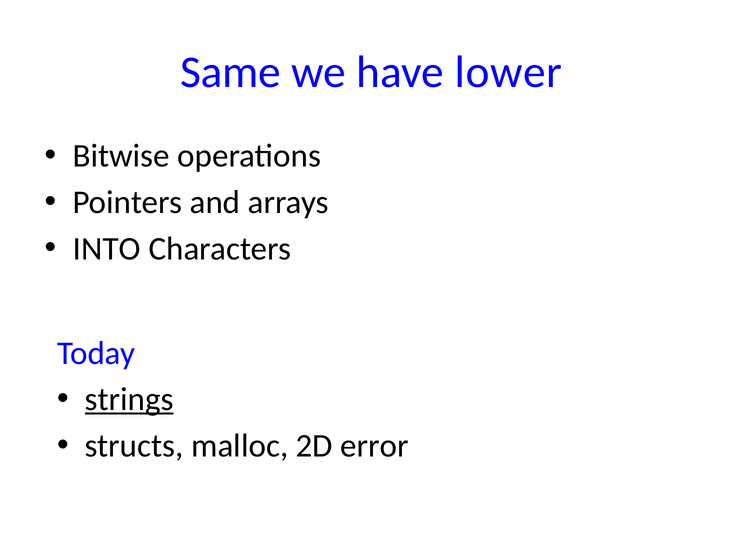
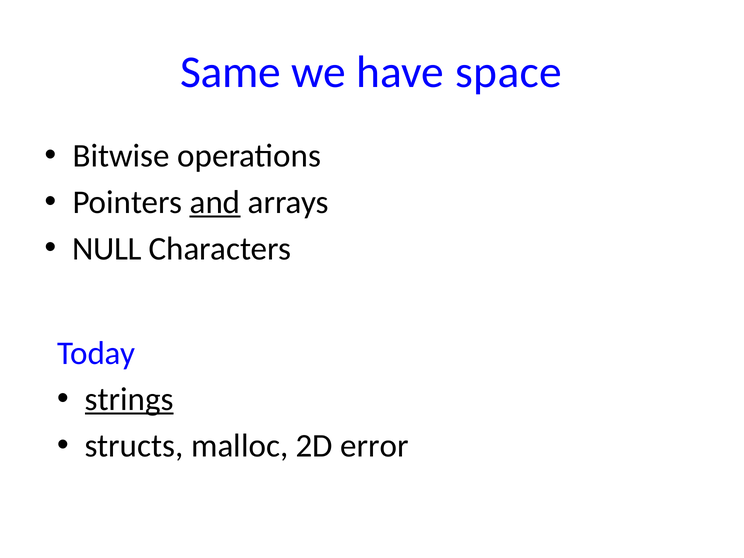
lower: lower -> space
and underline: none -> present
INTO: INTO -> NULL
